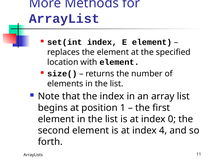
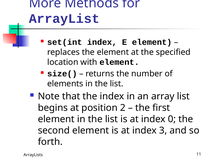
1: 1 -> 2
4: 4 -> 3
